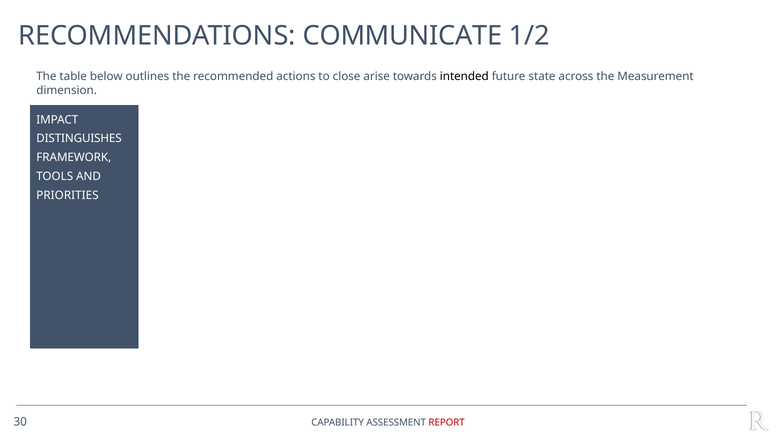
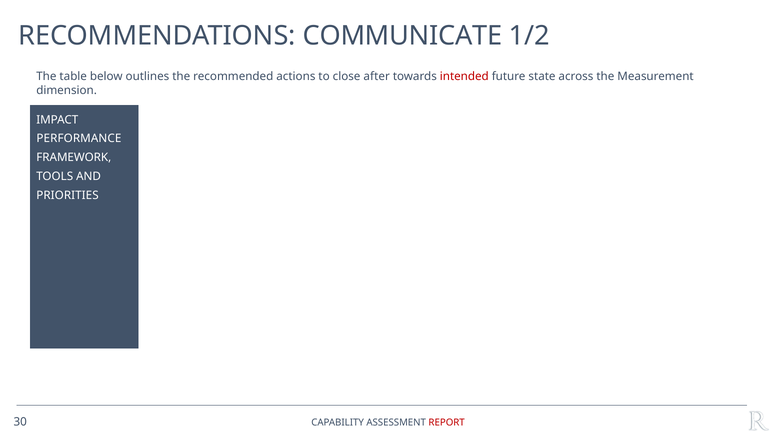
arise: arise -> after
intended colour: black -> red
DISTINGUISHES: DISTINGUISHES -> PERFORMANCE
